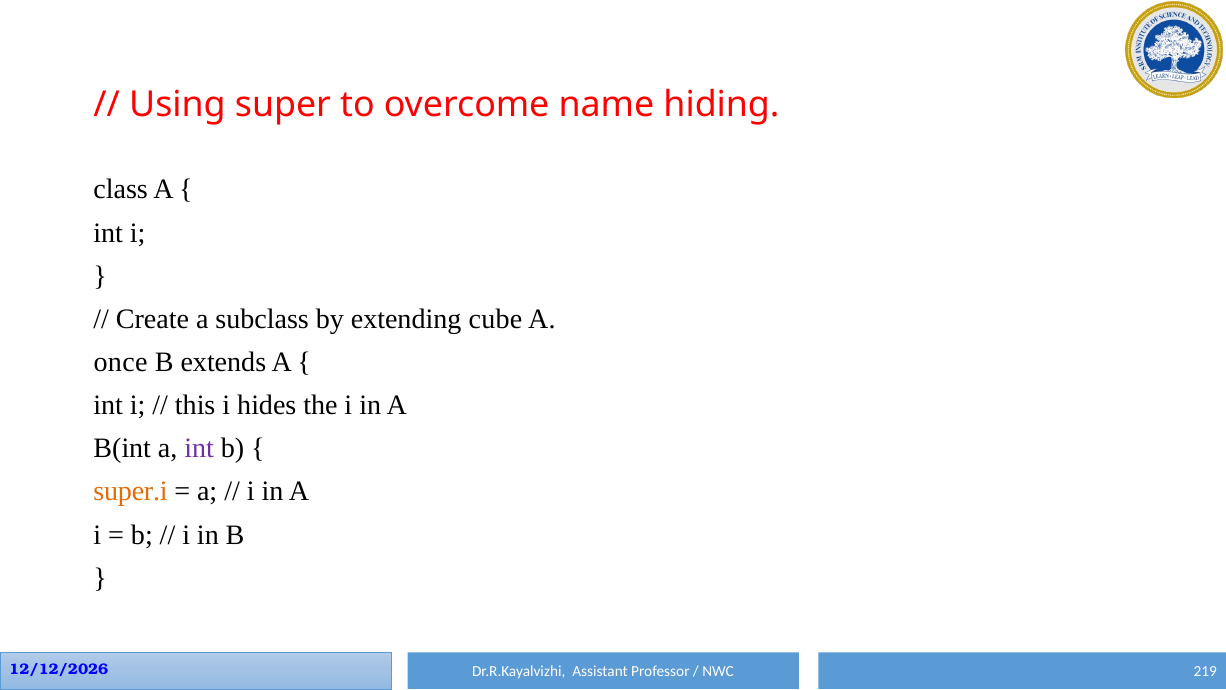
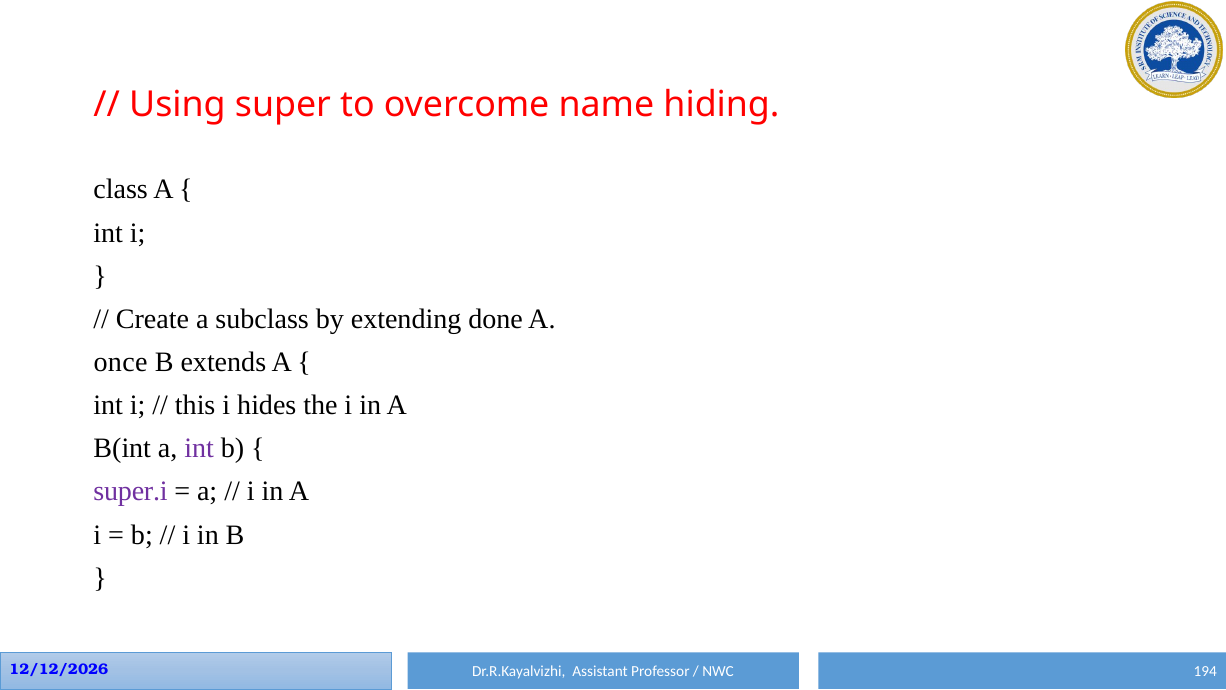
cube: cube -> done
super.i colour: orange -> purple
219: 219 -> 194
